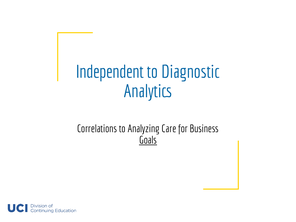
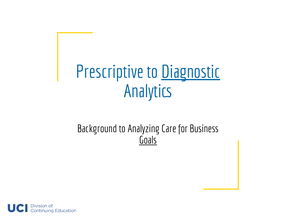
Independent: Independent -> Prescriptive
Diagnostic underline: none -> present
Correlations: Correlations -> Background
